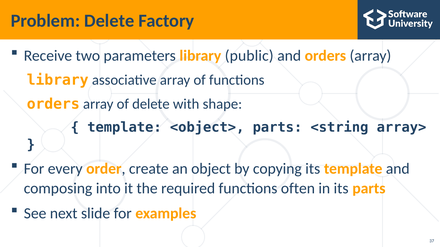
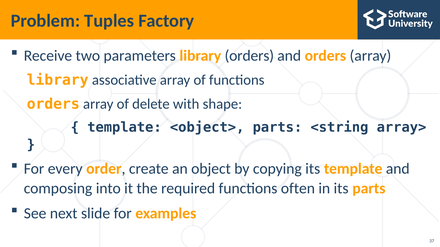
Problem Delete: Delete -> Tuples
library public: public -> orders
